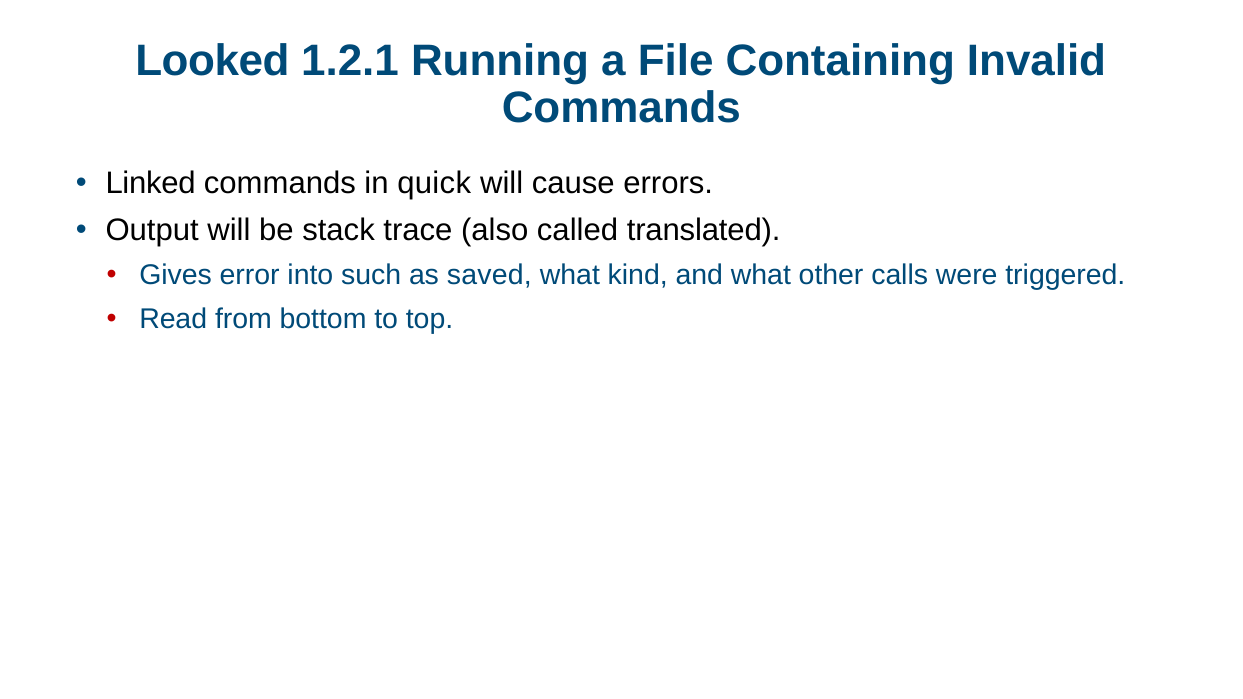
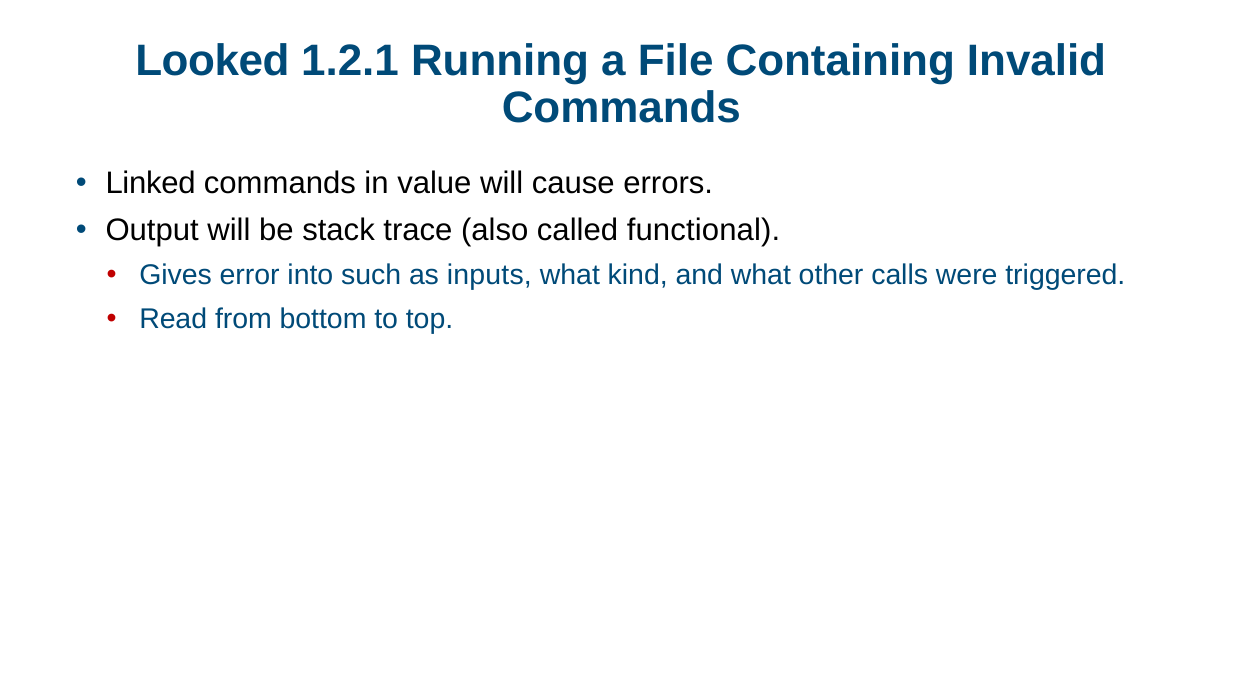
quick: quick -> value
translated: translated -> functional
saved: saved -> inputs
